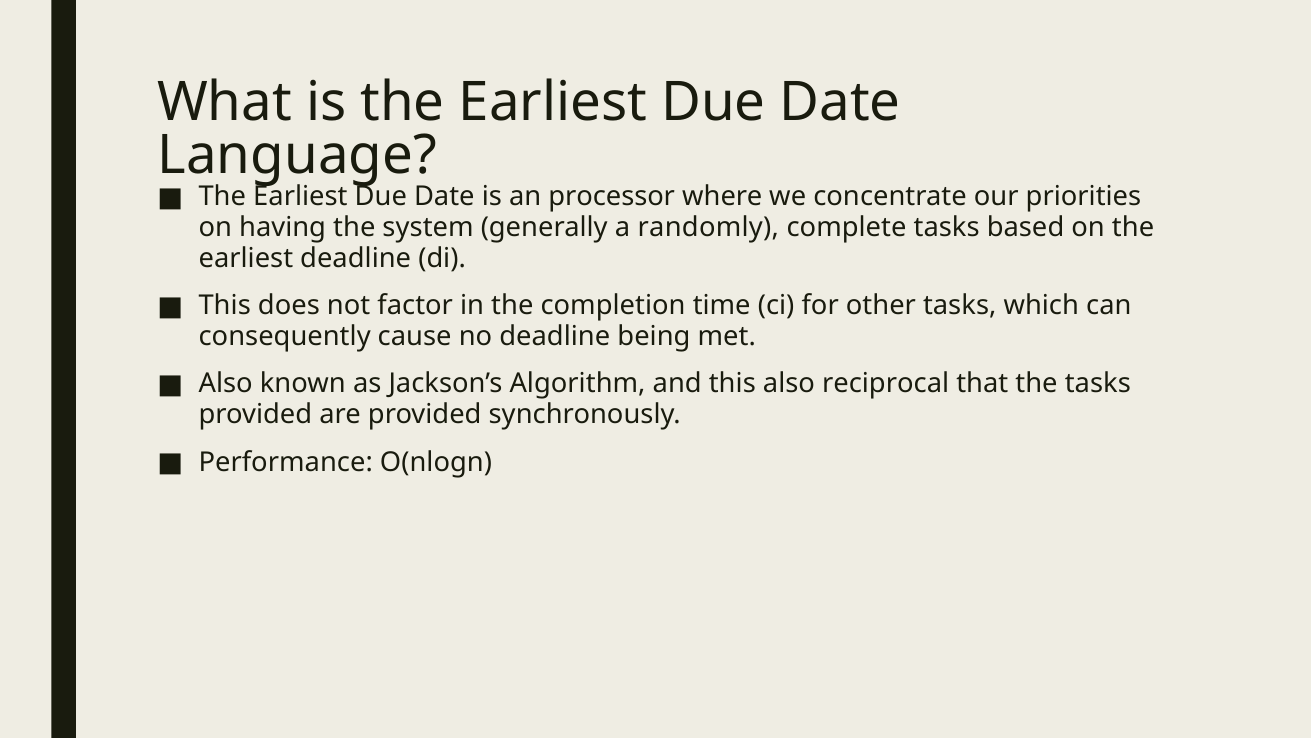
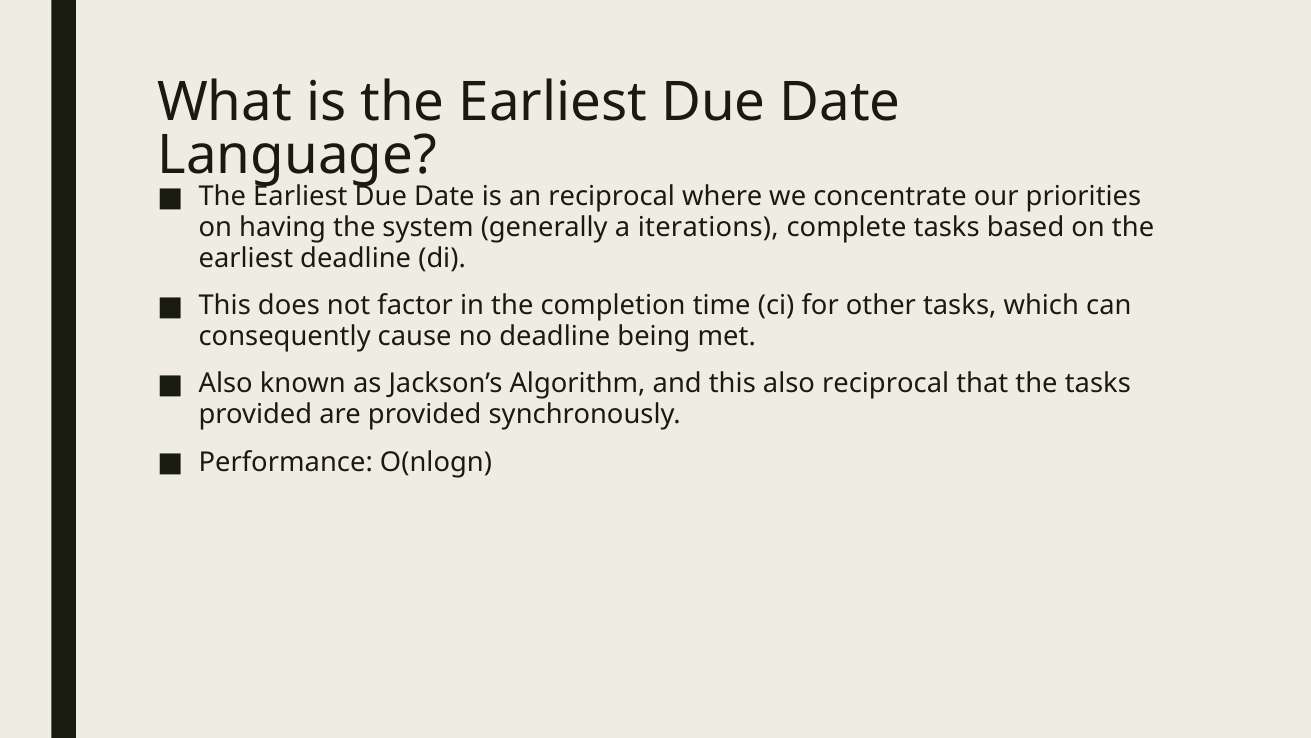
an processor: processor -> reciprocal
randomly: randomly -> iterations
